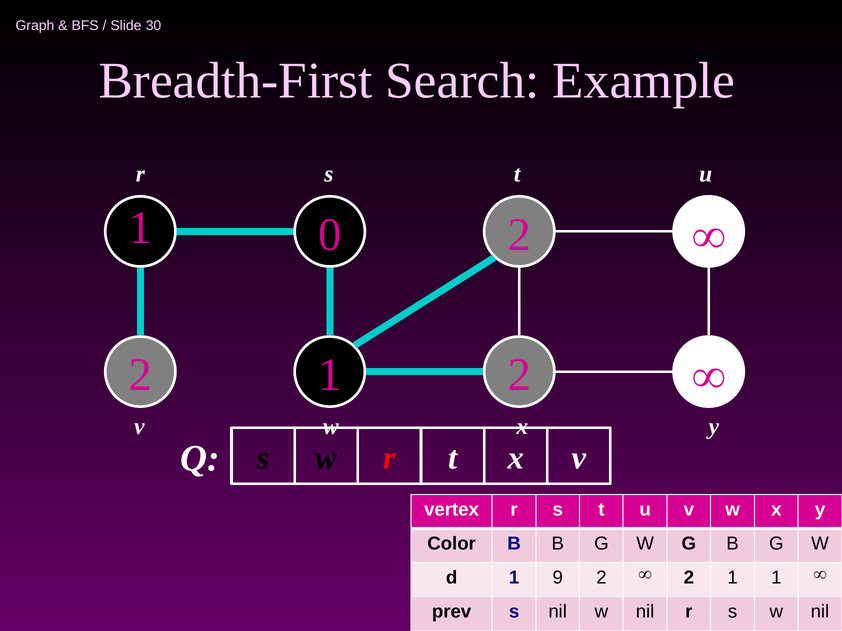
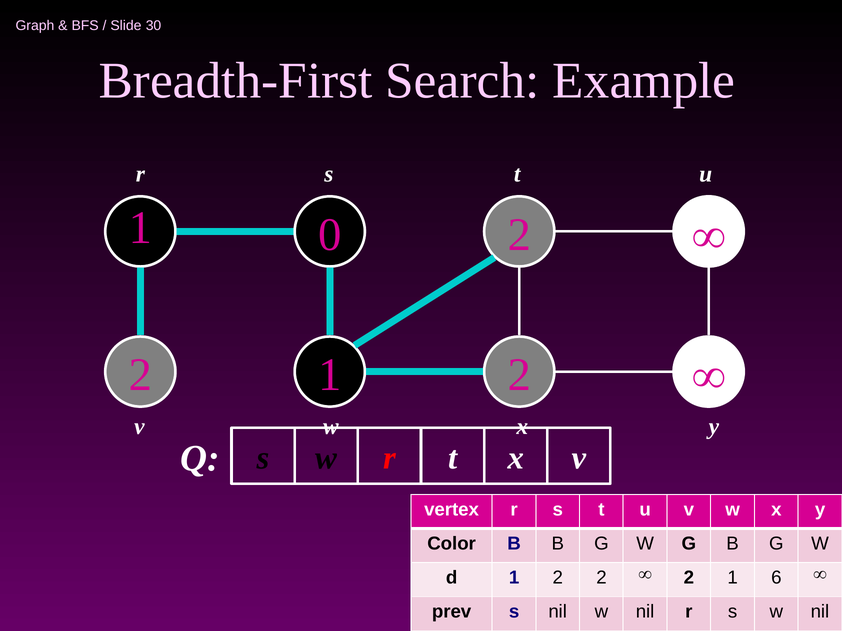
d 1 9: 9 -> 2
1 1: 1 -> 6
